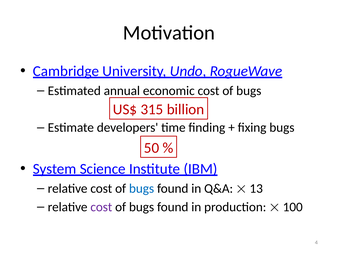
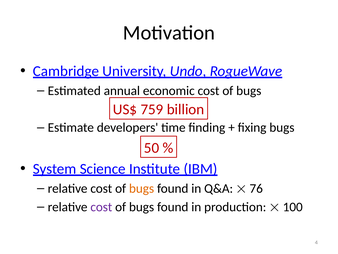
315: 315 -> 759
bugs at (142, 188) colour: blue -> orange
13: 13 -> 76
